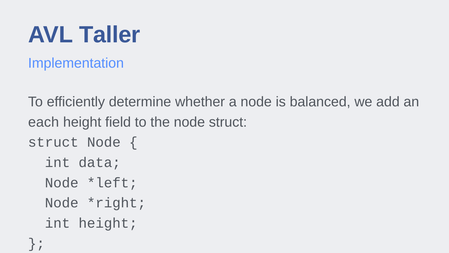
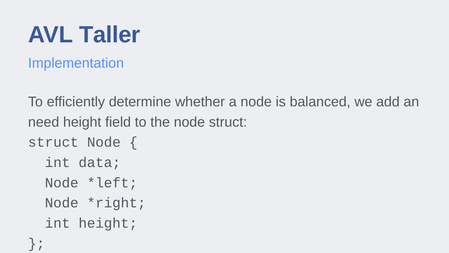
each: each -> need
